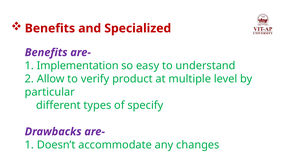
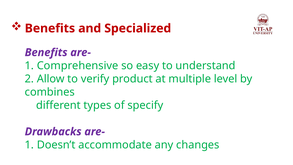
Implementation: Implementation -> Comprehensive
particular: particular -> combines
